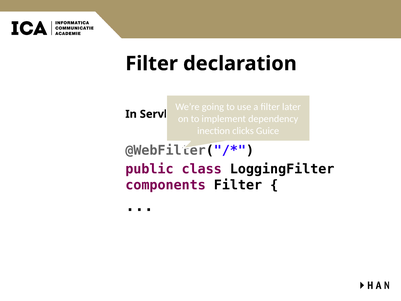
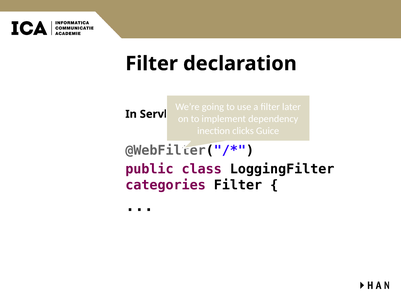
components: components -> categories
